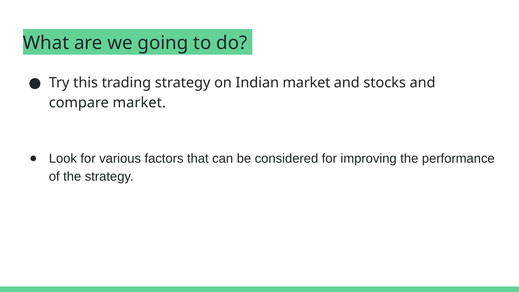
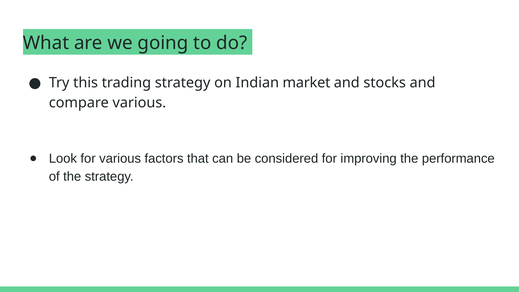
compare market: market -> various
